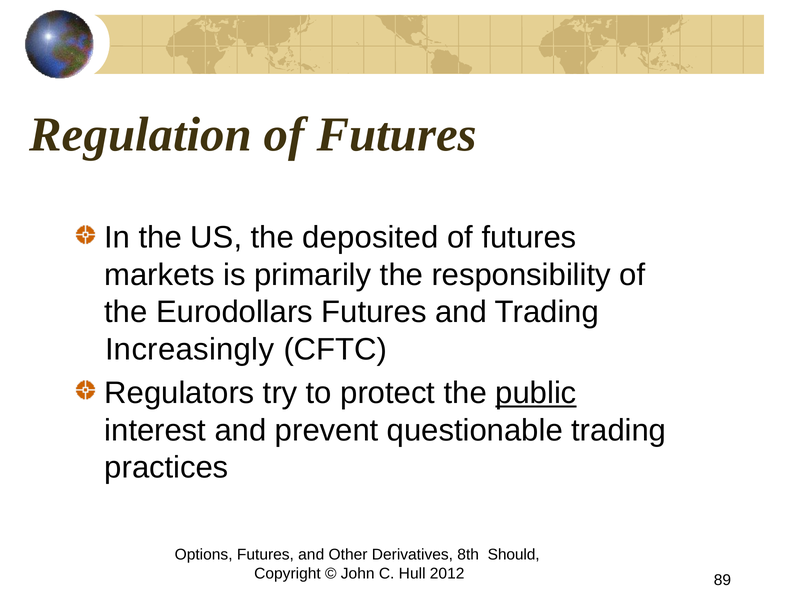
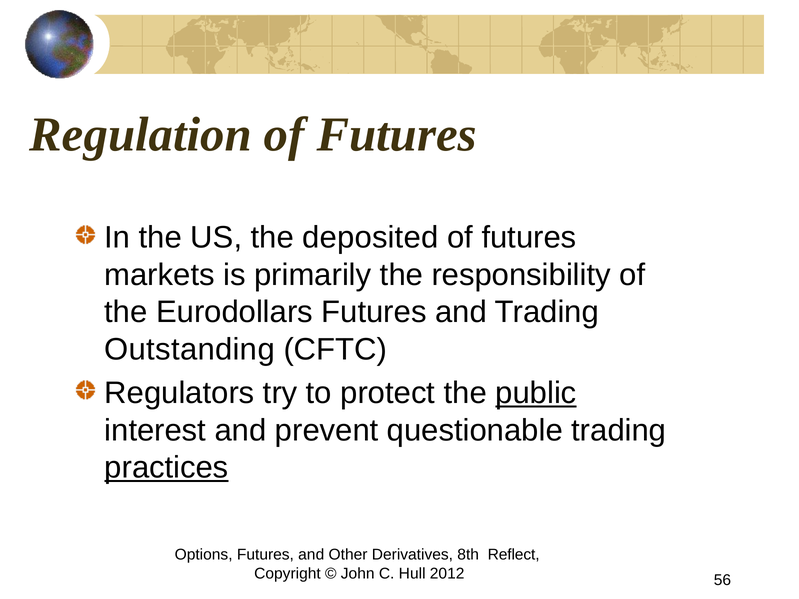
Increasingly: Increasingly -> Outstanding
practices underline: none -> present
Should: Should -> Reflect
89: 89 -> 56
